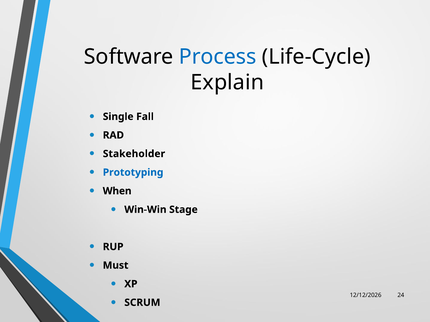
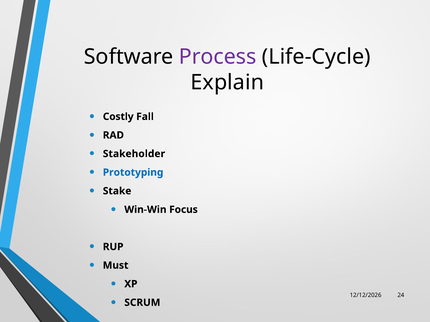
Process colour: blue -> purple
Single: Single -> Costly
When: When -> Stake
Stage: Stage -> Focus
